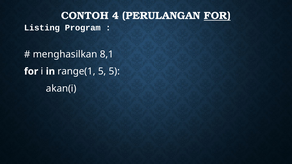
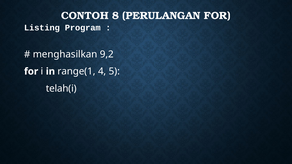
4: 4 -> 8
FOR at (217, 16) underline: present -> none
8,1: 8,1 -> 9,2
range(1 5: 5 -> 4
akan(i: akan(i -> telah(i
